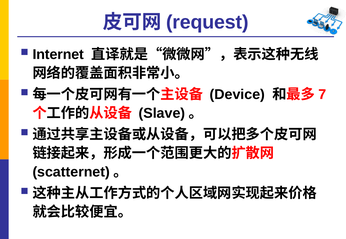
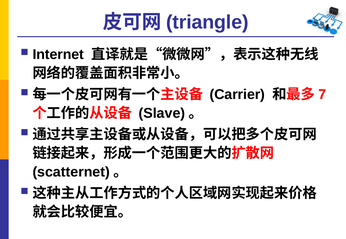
request: request -> triangle
Device: Device -> Carrier
